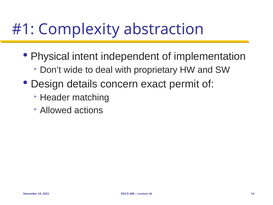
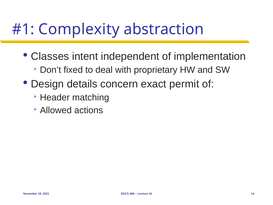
Physical: Physical -> Classes
wide: wide -> fixed
